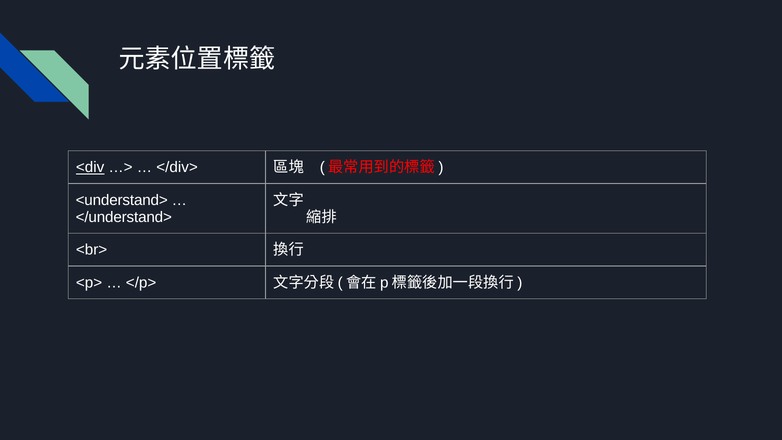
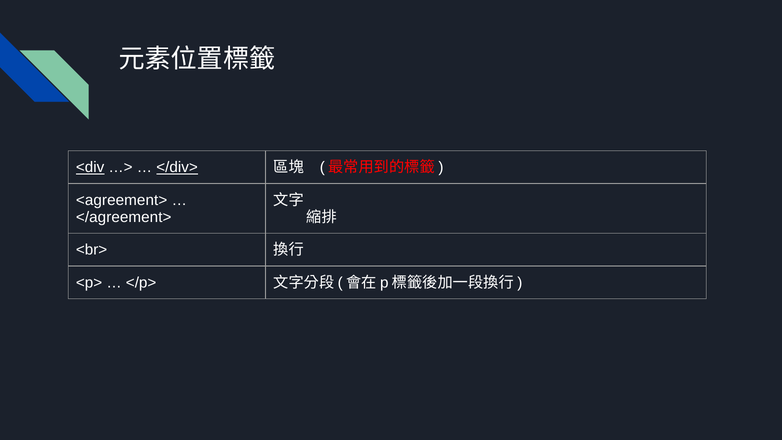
</div> underline: none -> present
<understand>: <understand> -> <agreement>
</understand>: </understand> -> </agreement>
